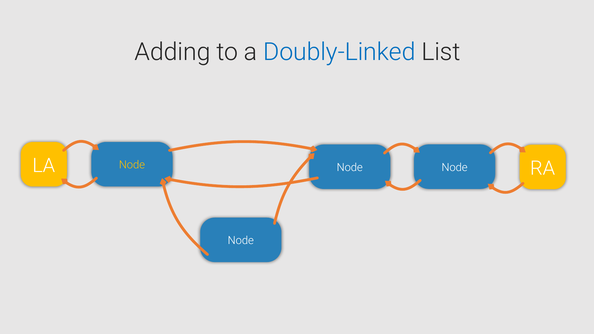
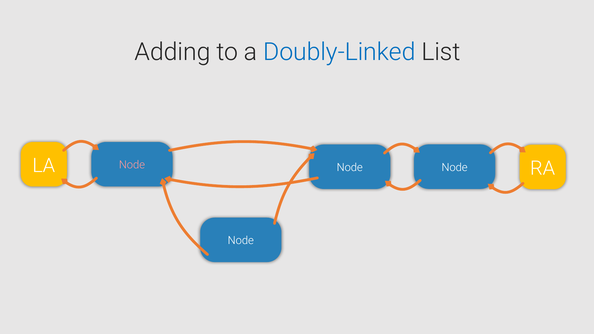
Node at (132, 165) colour: yellow -> pink
